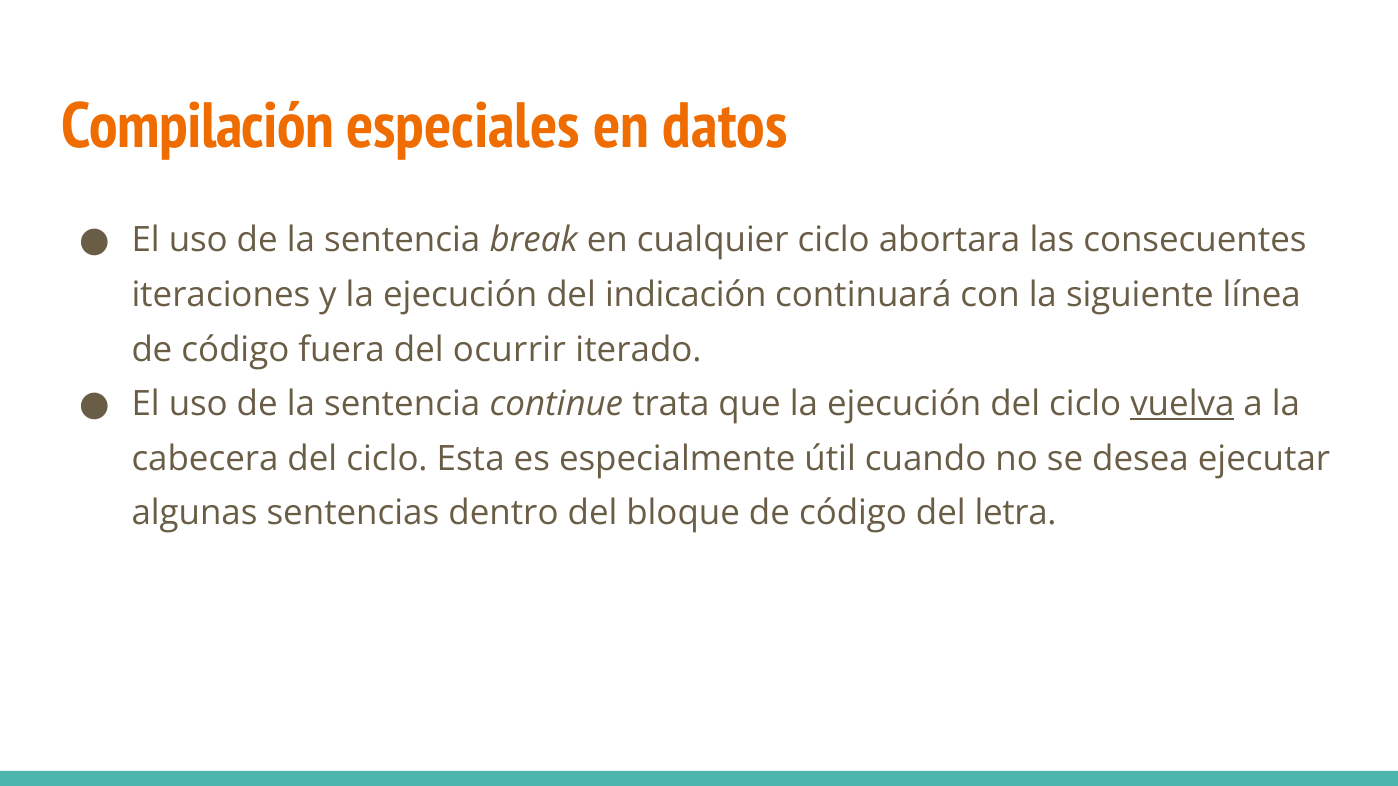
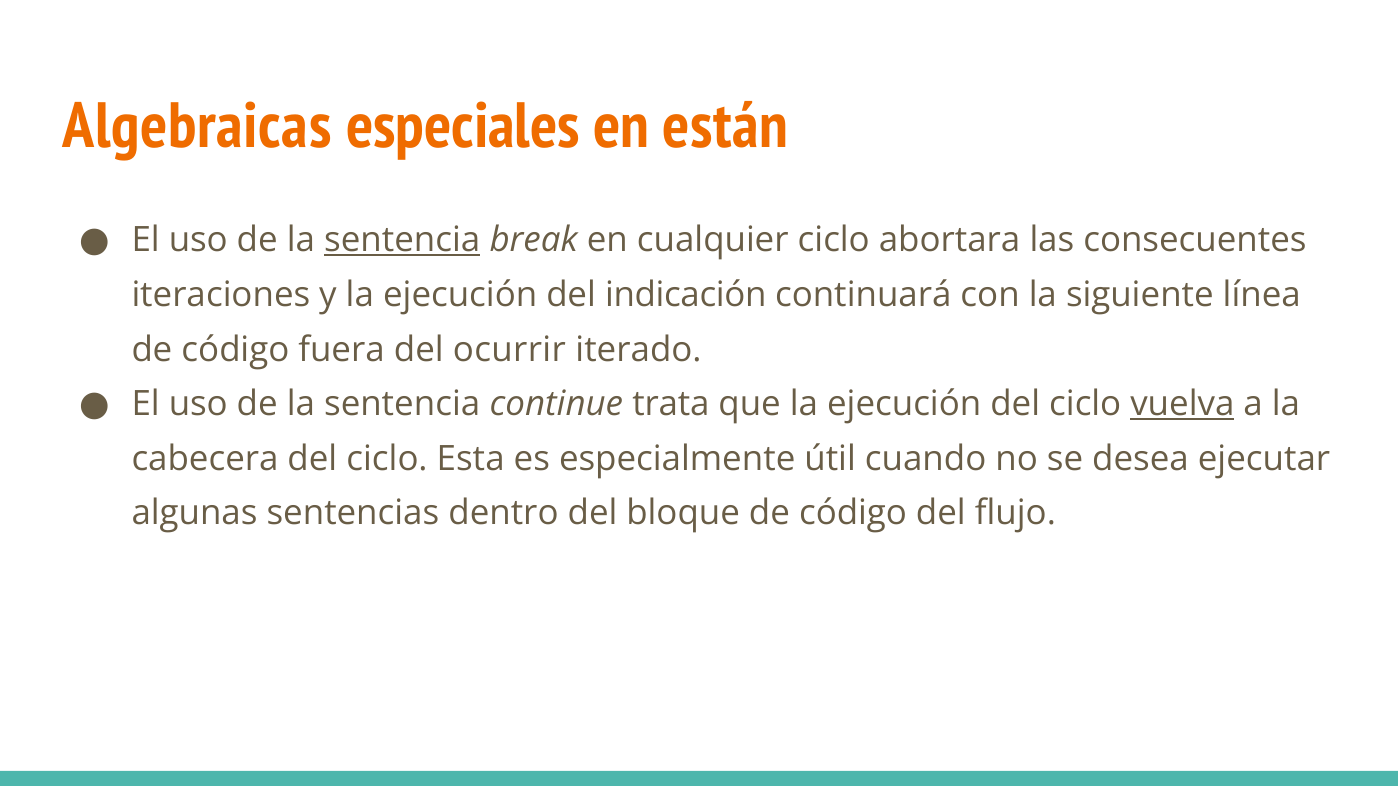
Compilación: Compilación -> Algebraicas
datos: datos -> están
sentencia at (402, 240) underline: none -> present
letra: letra -> flujo
